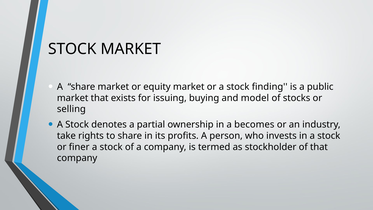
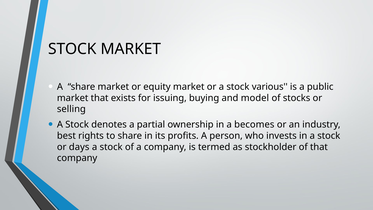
finding: finding -> various
take: take -> best
finer: finer -> days
